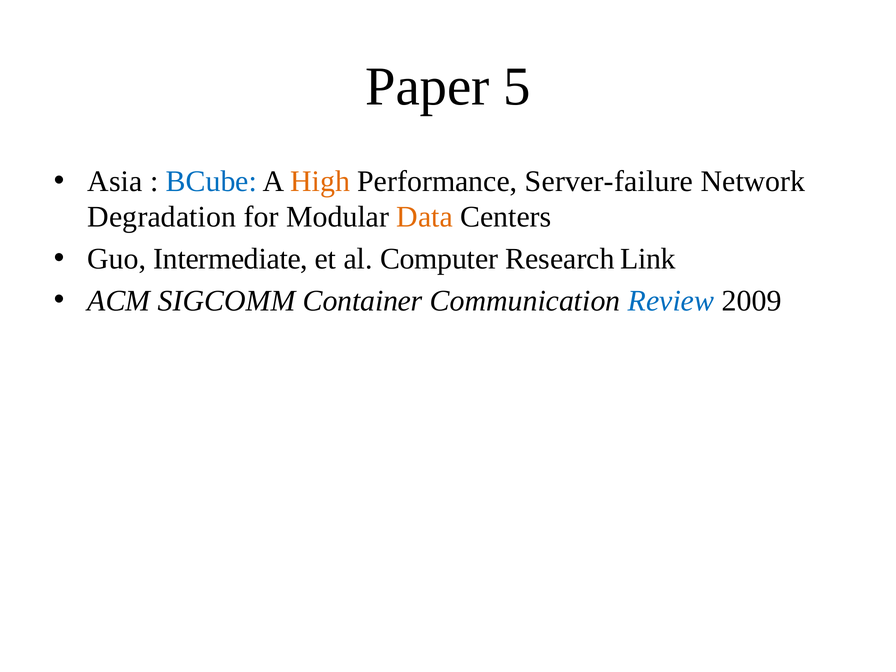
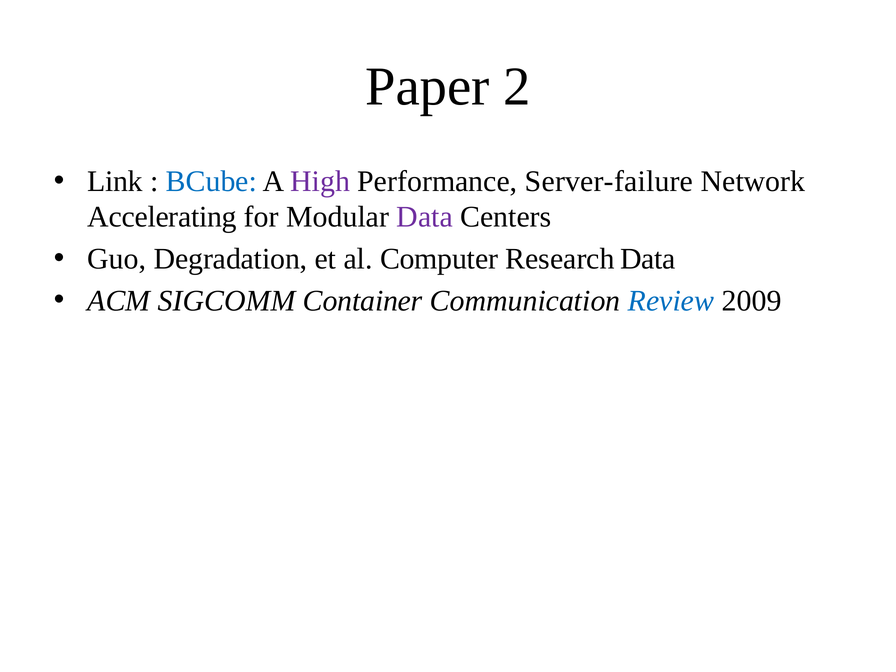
5: 5 -> 2
Asia: Asia -> Link
High colour: orange -> purple
Degradation: Degradation -> Accelerating
Data at (425, 217) colour: orange -> purple
Intermediate: Intermediate -> Degradation
Research Link: Link -> Data
